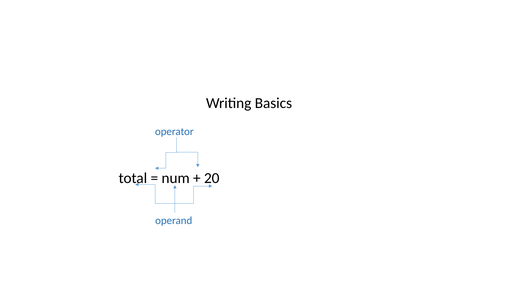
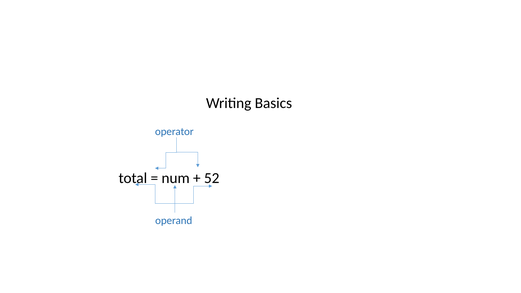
20: 20 -> 52
